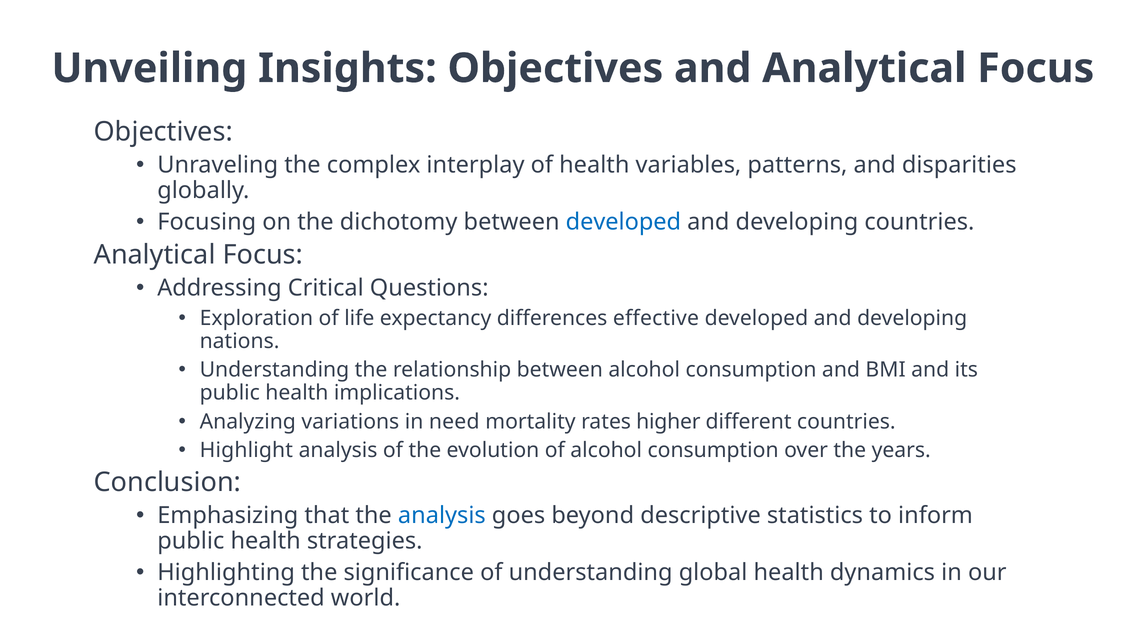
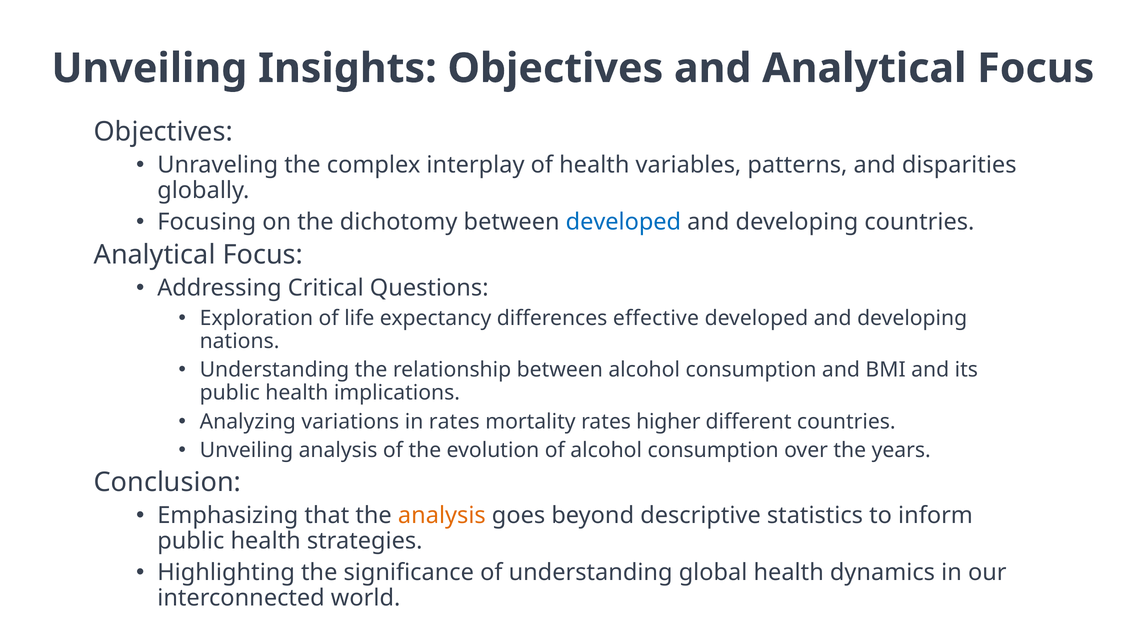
in need: need -> rates
Highlight at (246, 450): Highlight -> Unveiling
analysis at (442, 515) colour: blue -> orange
